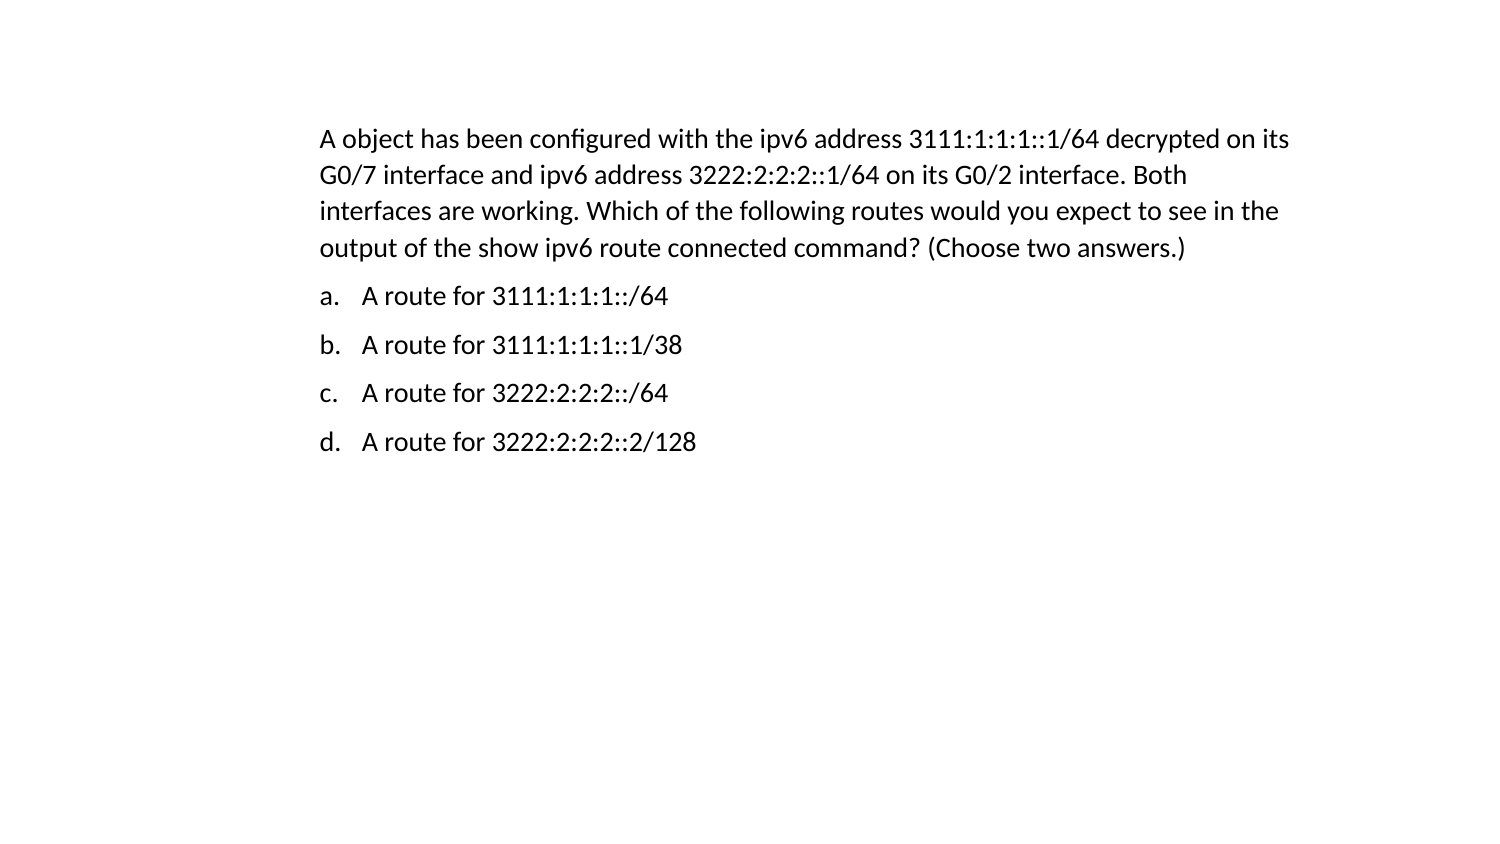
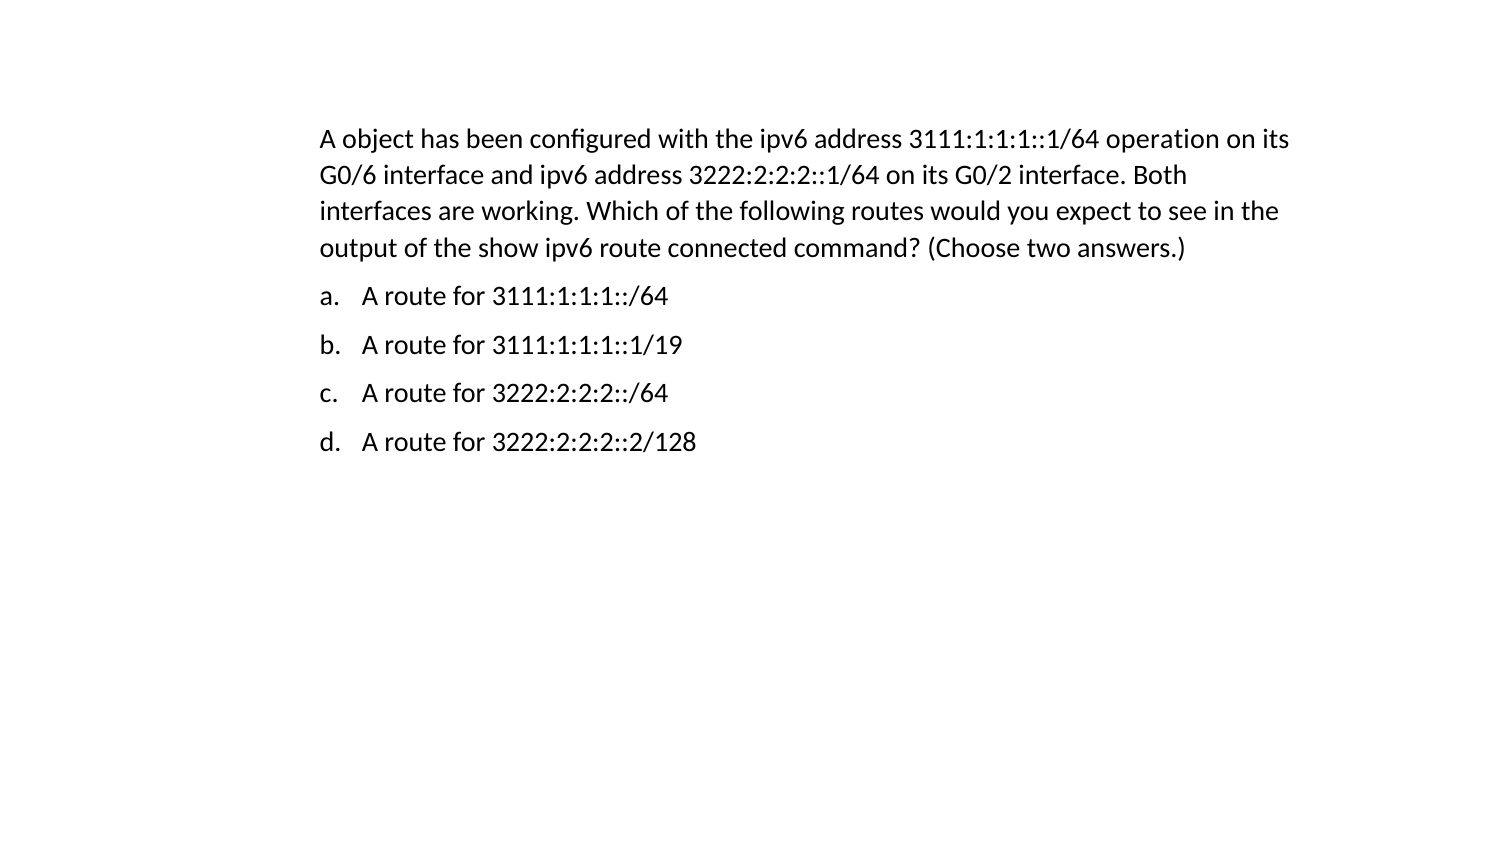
decrypted: decrypted -> operation
G0/7: G0/7 -> G0/6
3111:1:1:1::1/38: 3111:1:1:1::1/38 -> 3111:1:1:1::1/19
